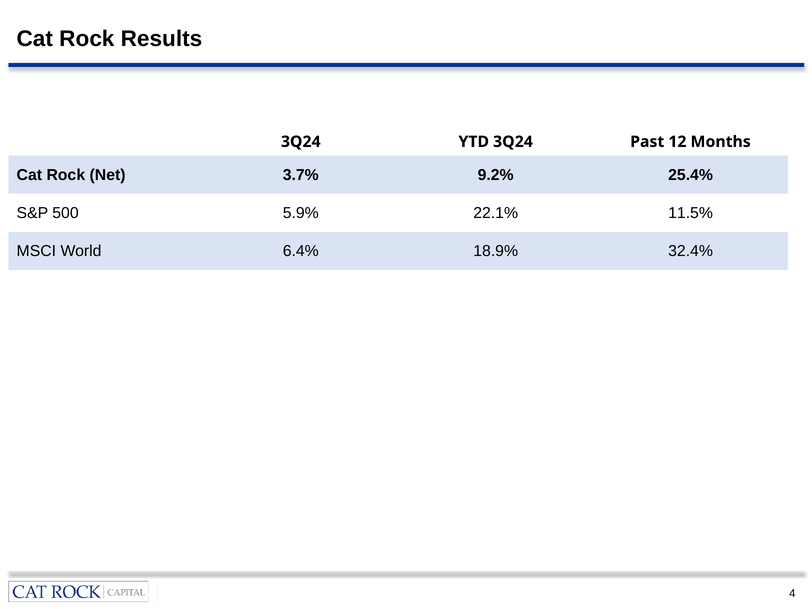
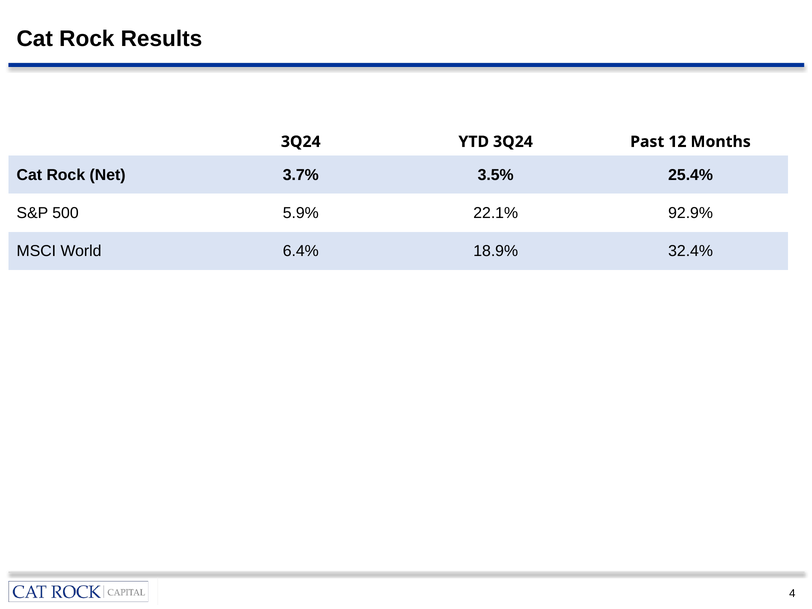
9.2%: 9.2% -> 3.5%
11.5%: 11.5% -> 92.9%
